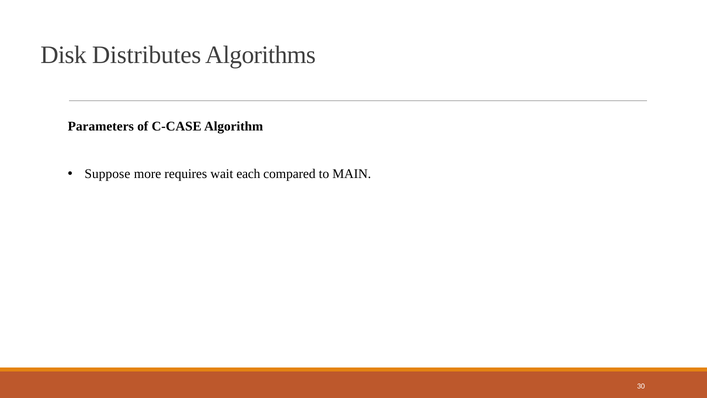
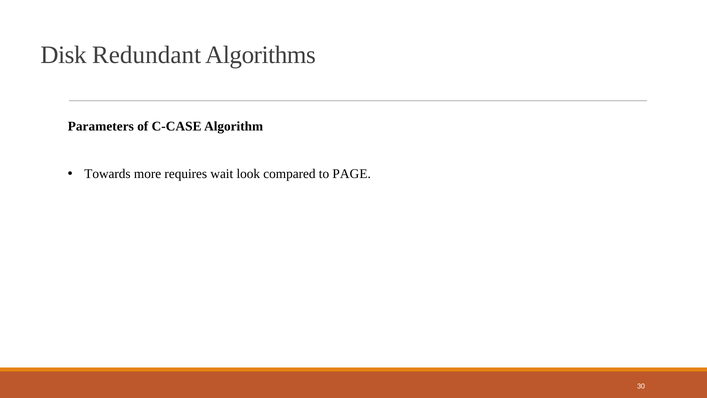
Distributes: Distributes -> Redundant
Suppose: Suppose -> Towards
each: each -> look
MAIN: MAIN -> PAGE
